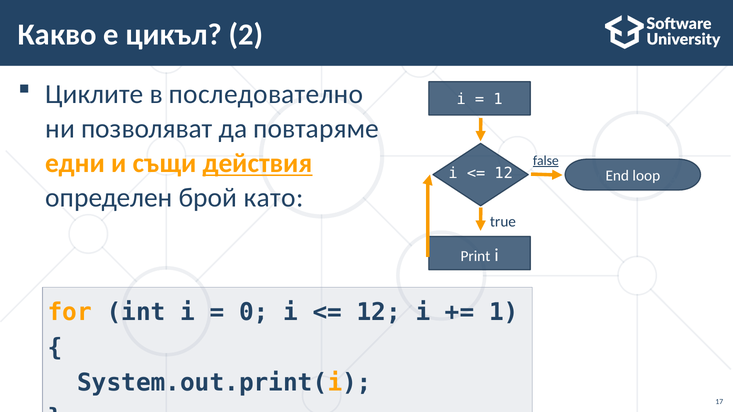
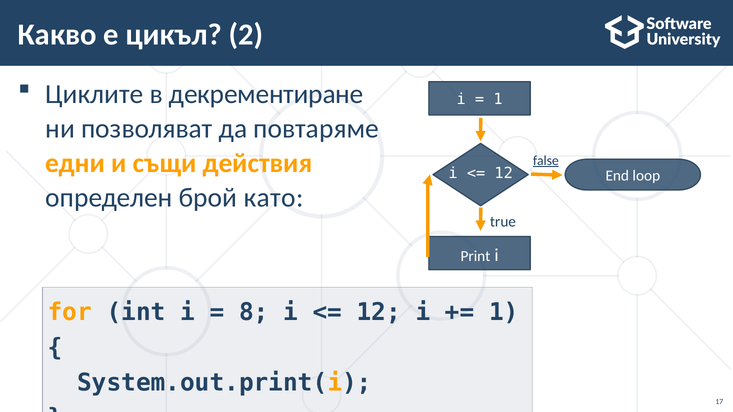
последователно: последователно -> декрементиране
действия underline: present -> none
0: 0 -> 8
